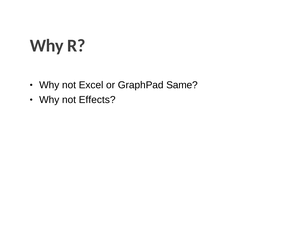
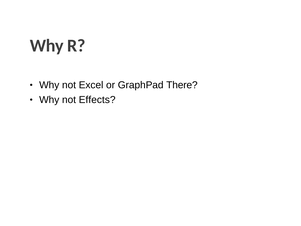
Same: Same -> There
